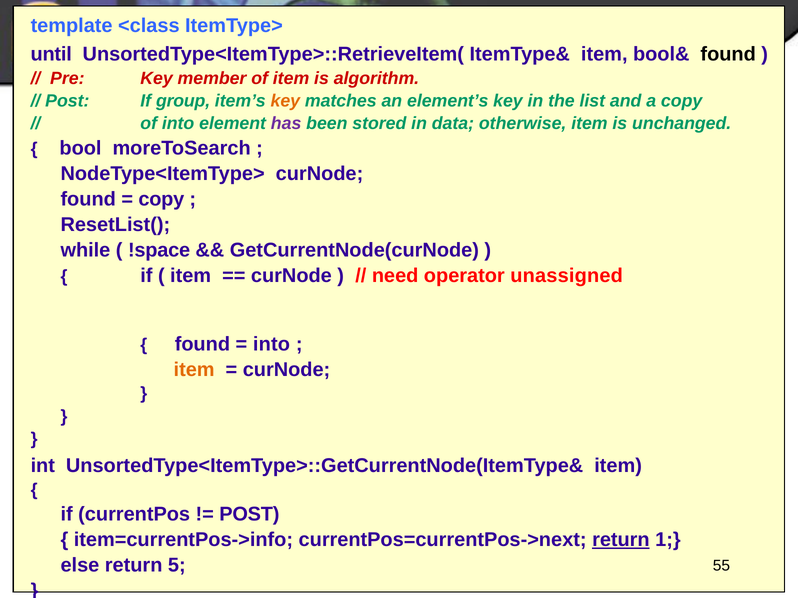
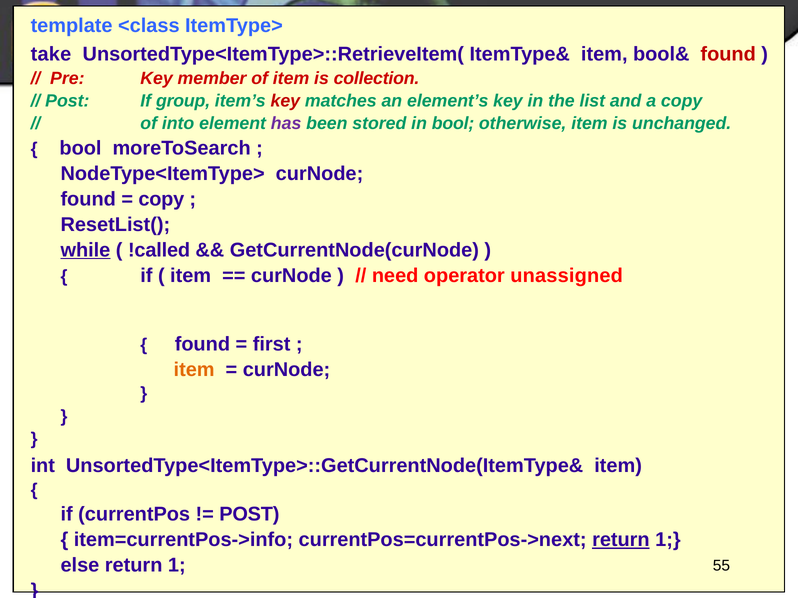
until: until -> take
found at (728, 54) colour: black -> red
algorithm: algorithm -> collection
key at (285, 101) colour: orange -> red
in data: data -> bool
while underline: none -> present
!space: !space -> !called
into at (271, 344): into -> first
else return 5: 5 -> 1
